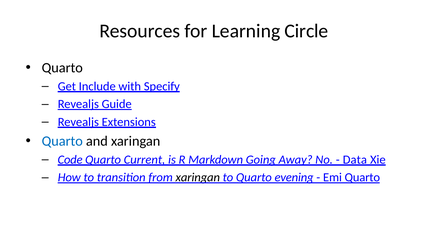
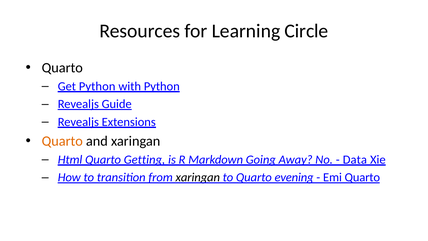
Get Include: Include -> Python
with Specify: Specify -> Python
Quarto at (62, 141) colour: blue -> orange
Code: Code -> Html
Current: Current -> Getting
